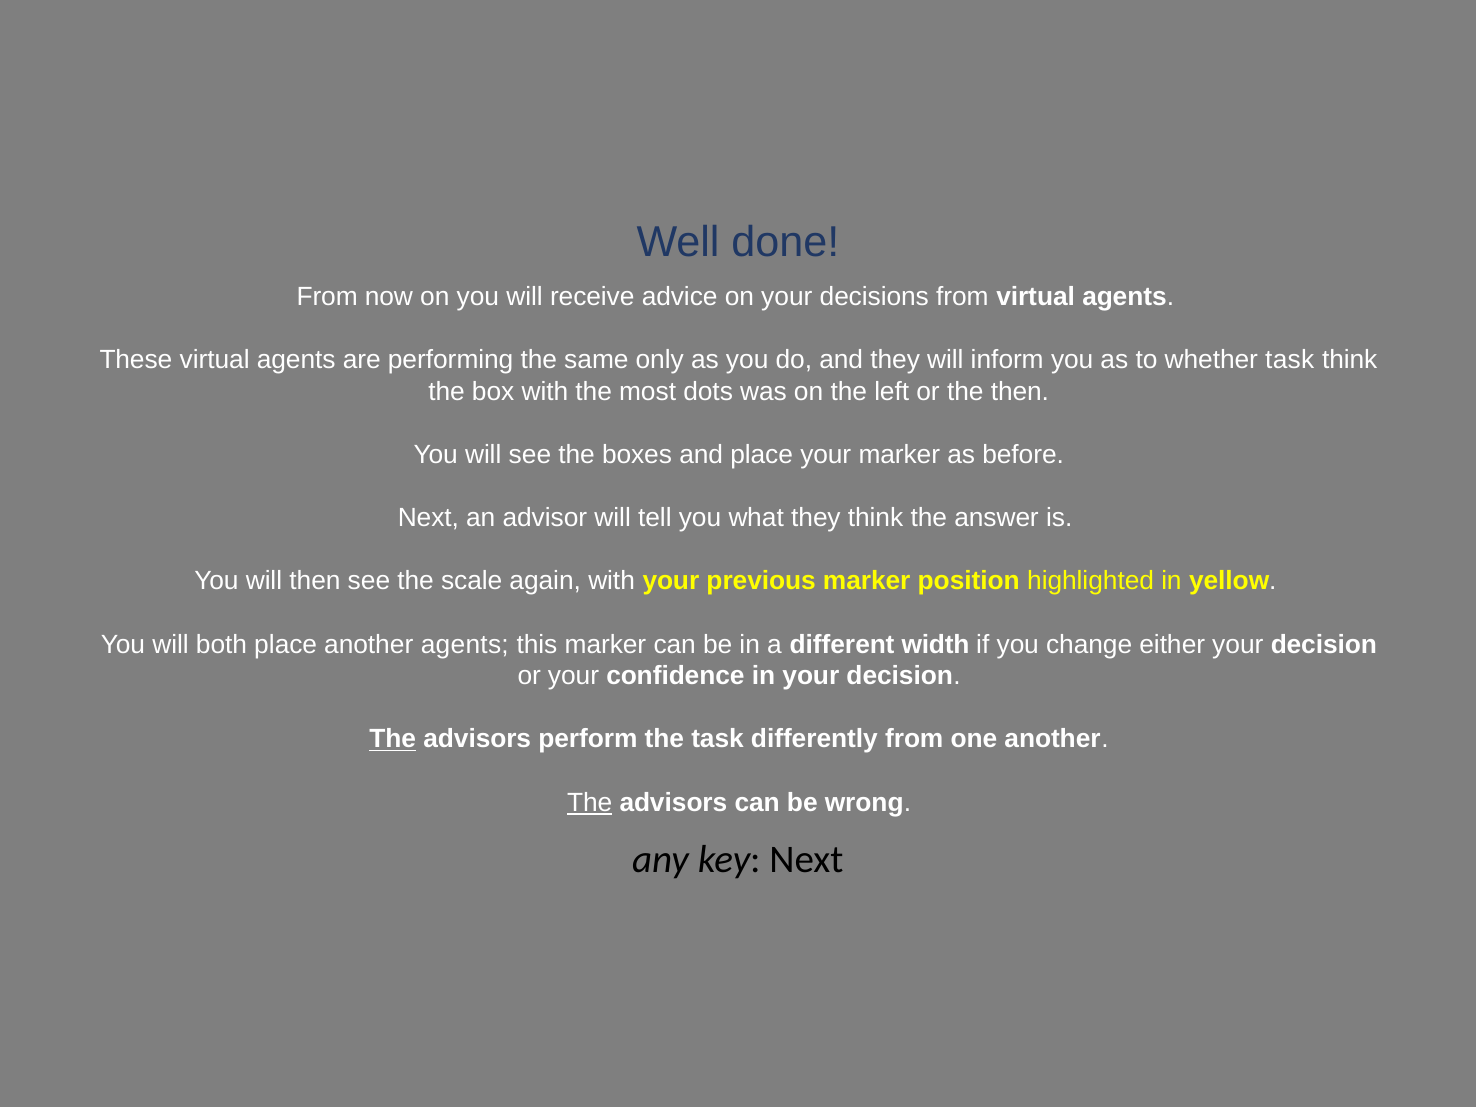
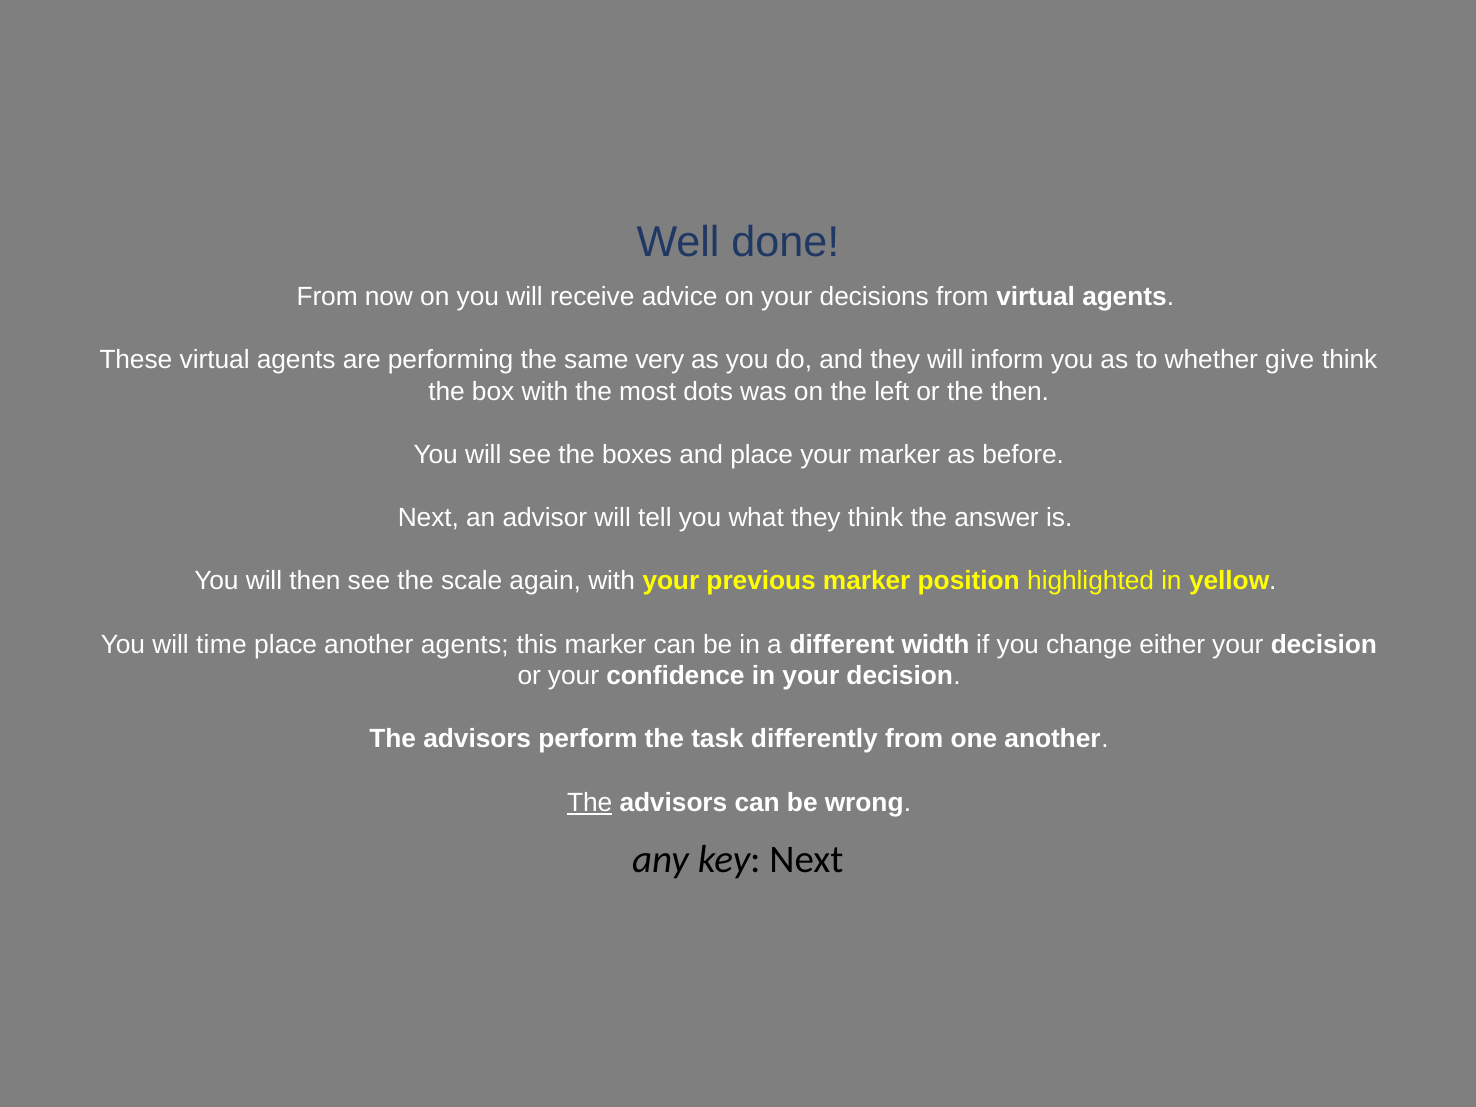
only: only -> very
whether task: task -> give
both: both -> time
The at (393, 739) underline: present -> none
